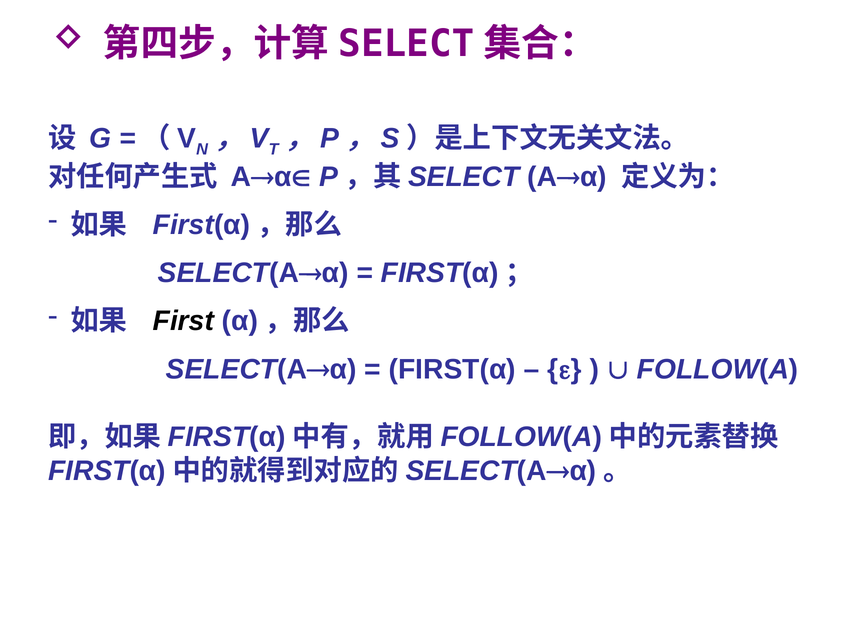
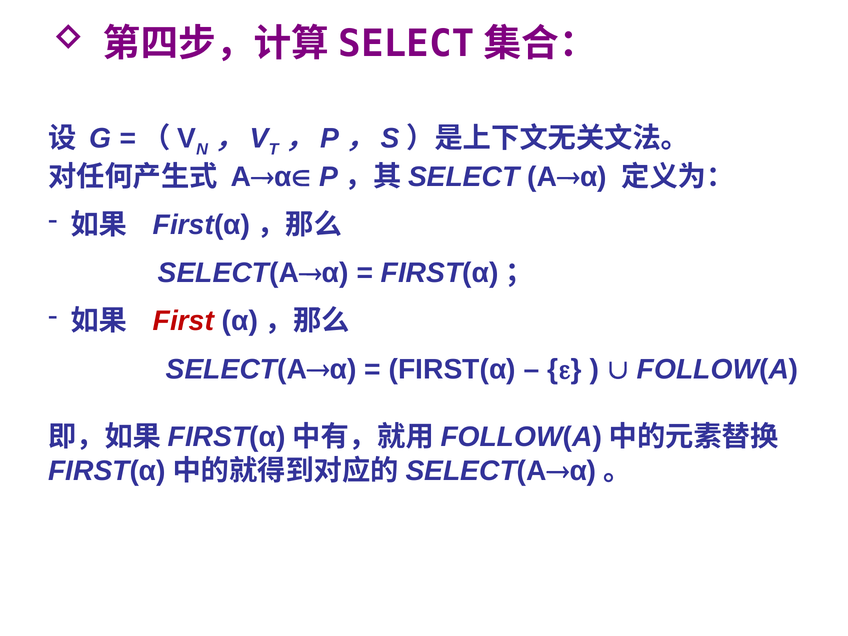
First colour: black -> red
